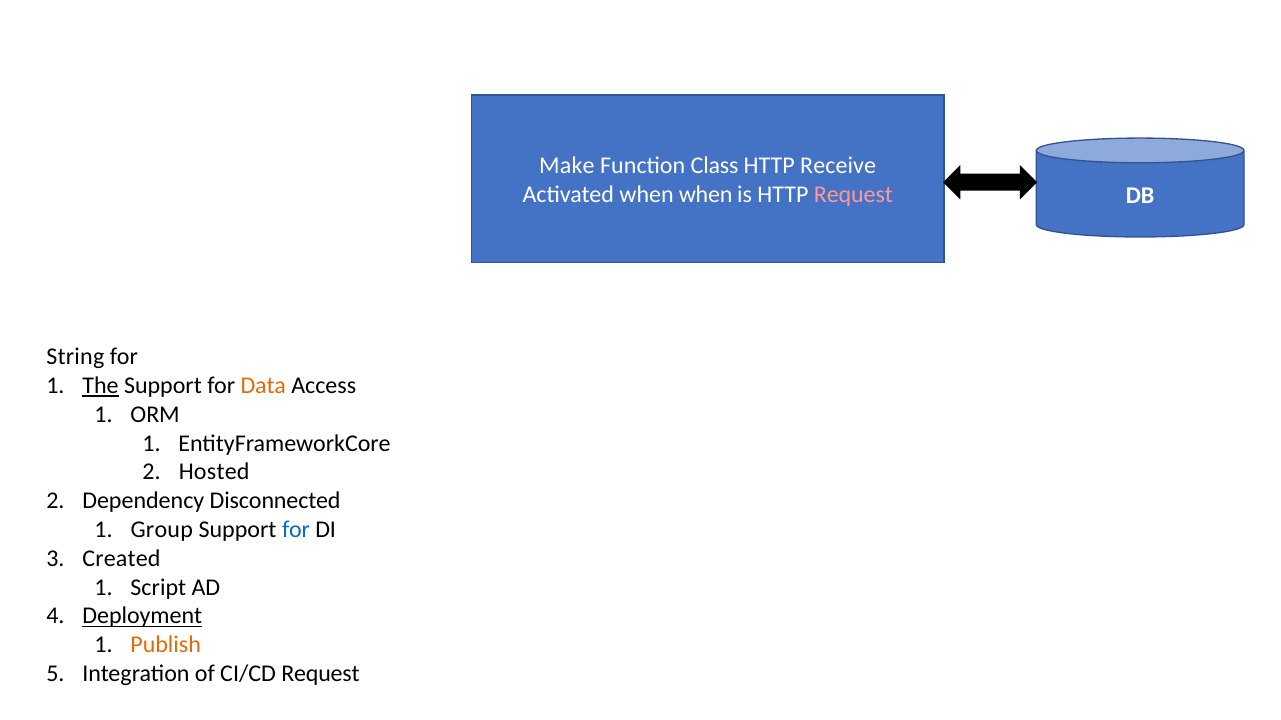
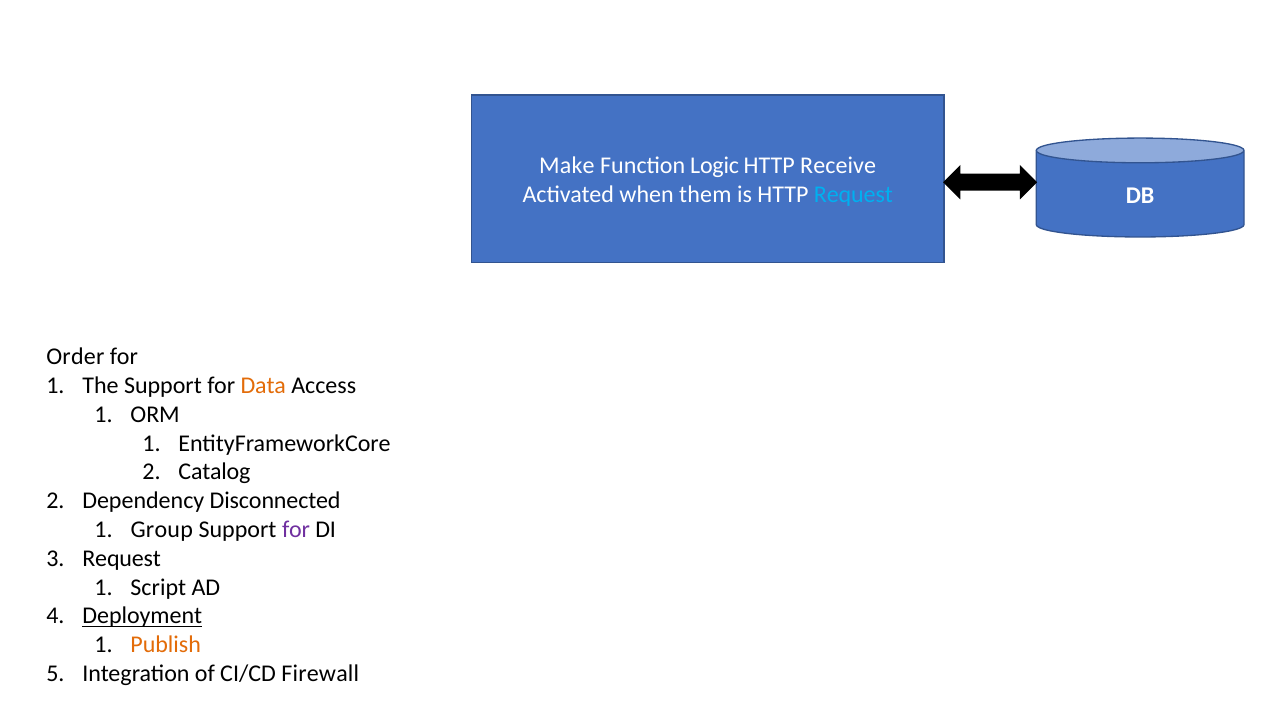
Class: Class -> Logic
when when: when -> them
Request at (853, 195) colour: pink -> light blue
String: String -> Order
The underline: present -> none
Hosted: Hosted -> Catalog
for at (296, 530) colour: blue -> purple
Created at (121, 559): Created -> Request
CI/CD Request: Request -> Firewall
